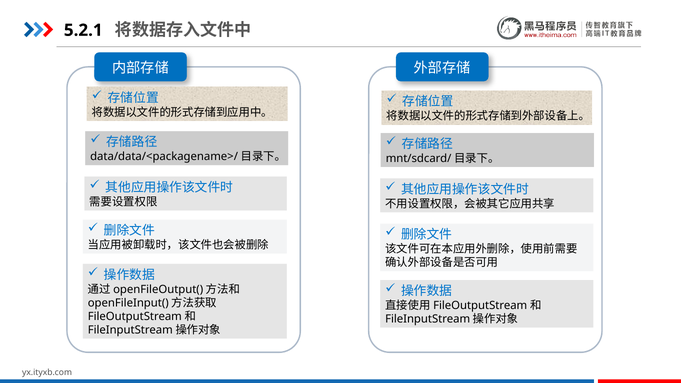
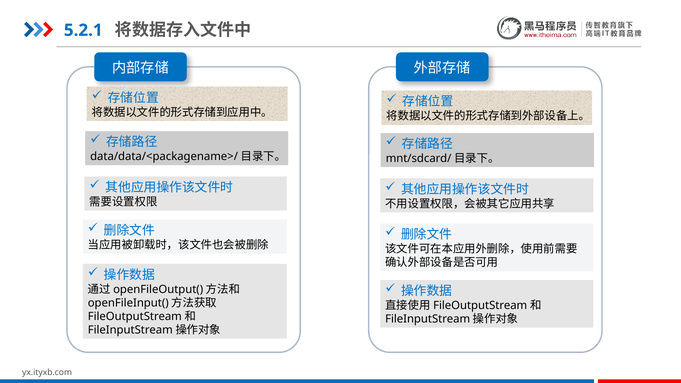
5.2.1 colour: black -> blue
